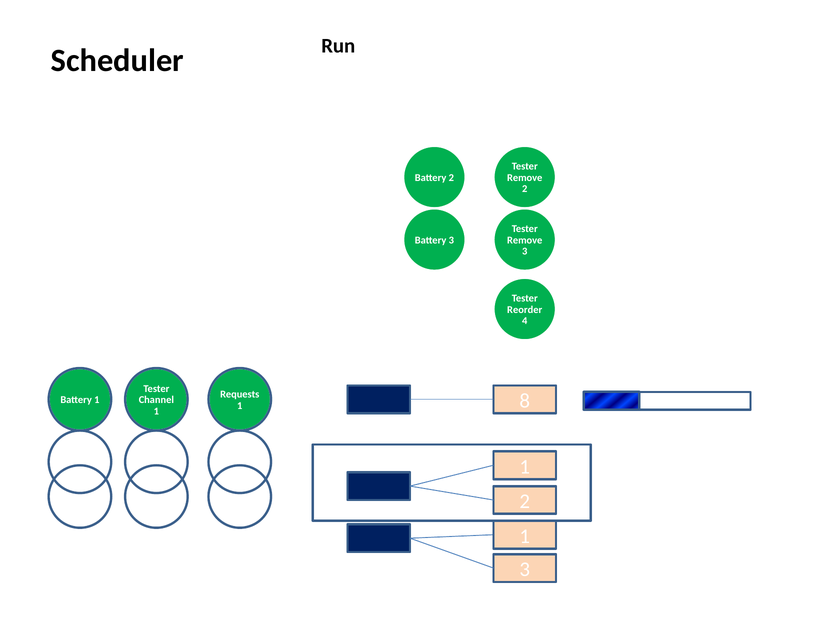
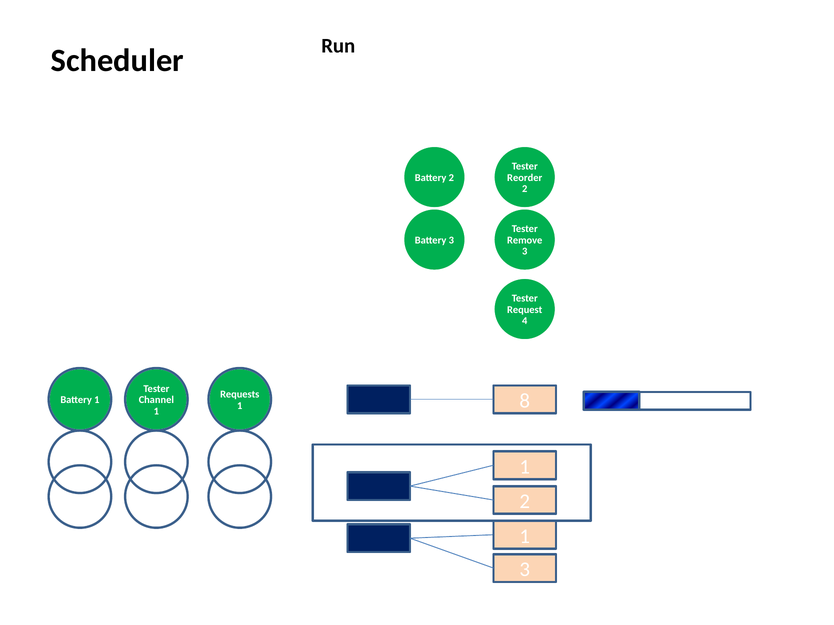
Remove at (525, 178): Remove -> Reorder
Reorder: Reorder -> Request
